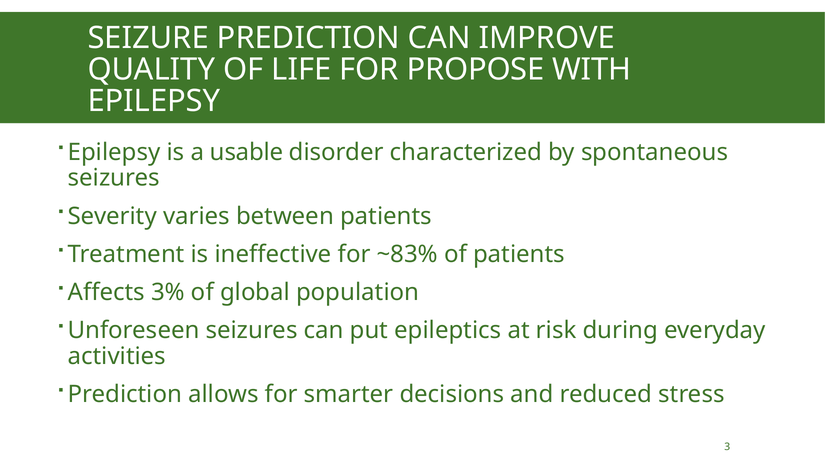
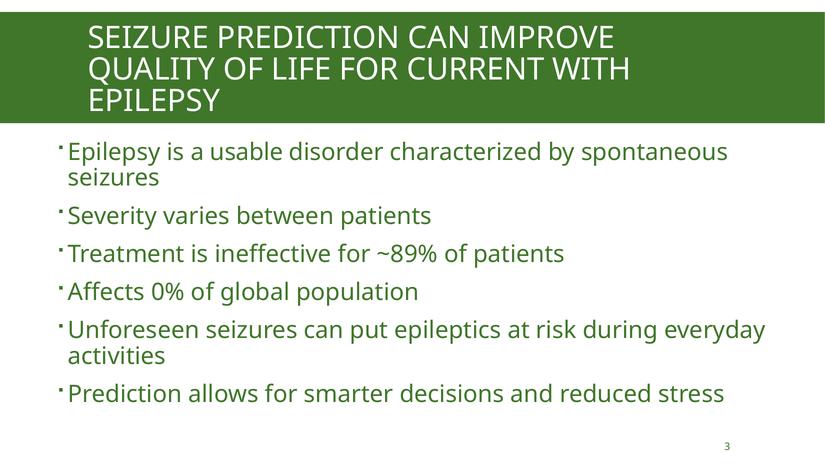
PROPOSE: PROPOSE -> CURRENT
~83%: ~83% -> ~89%
3%: 3% -> 0%
